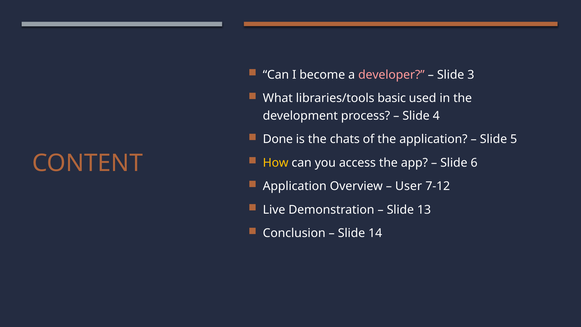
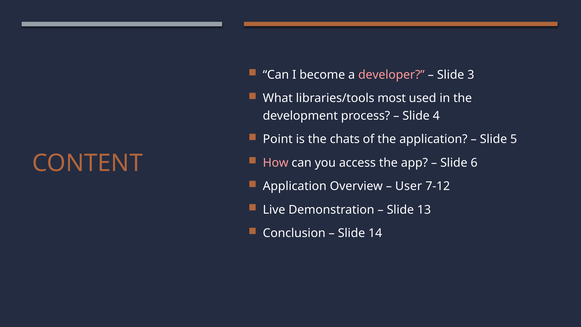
basic: basic -> most
Done: Done -> Point
How colour: yellow -> pink
